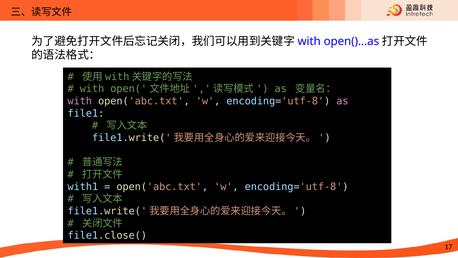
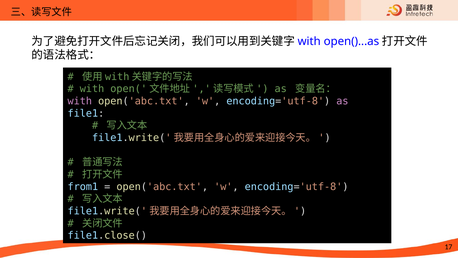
with1: with1 -> from1
